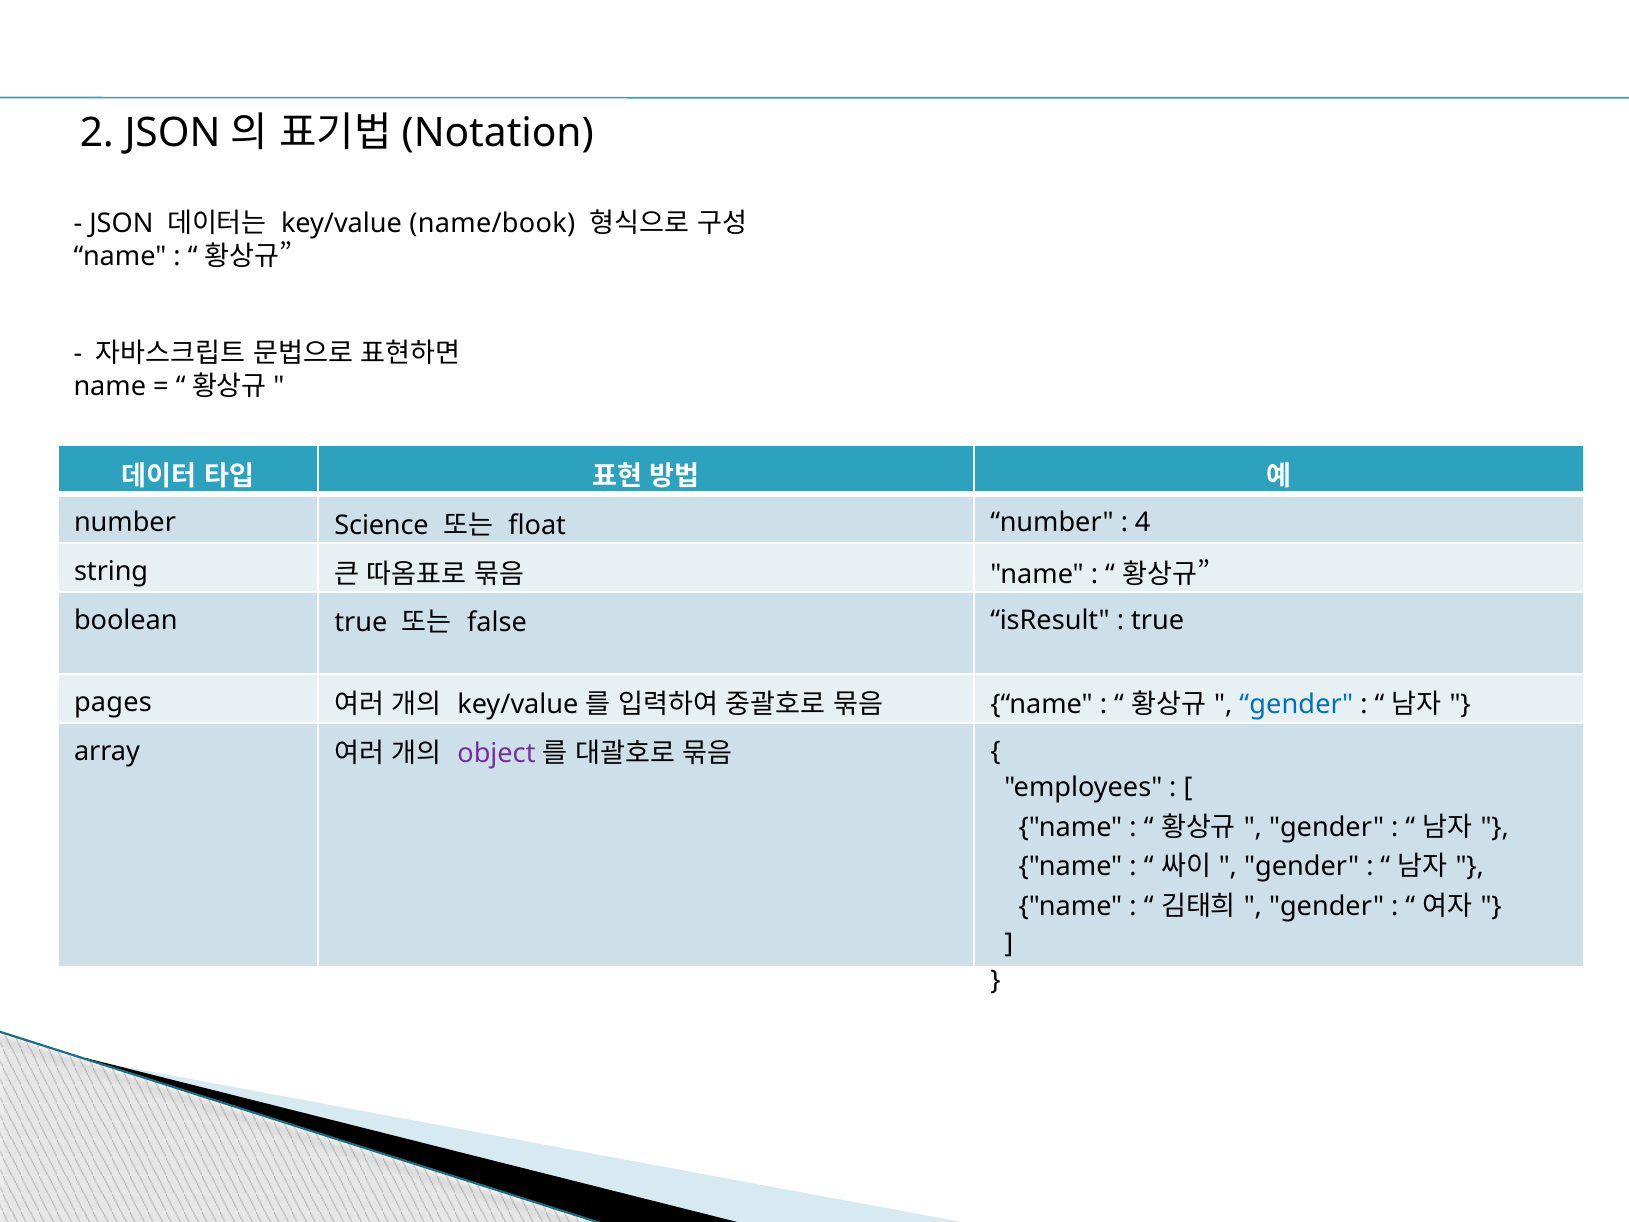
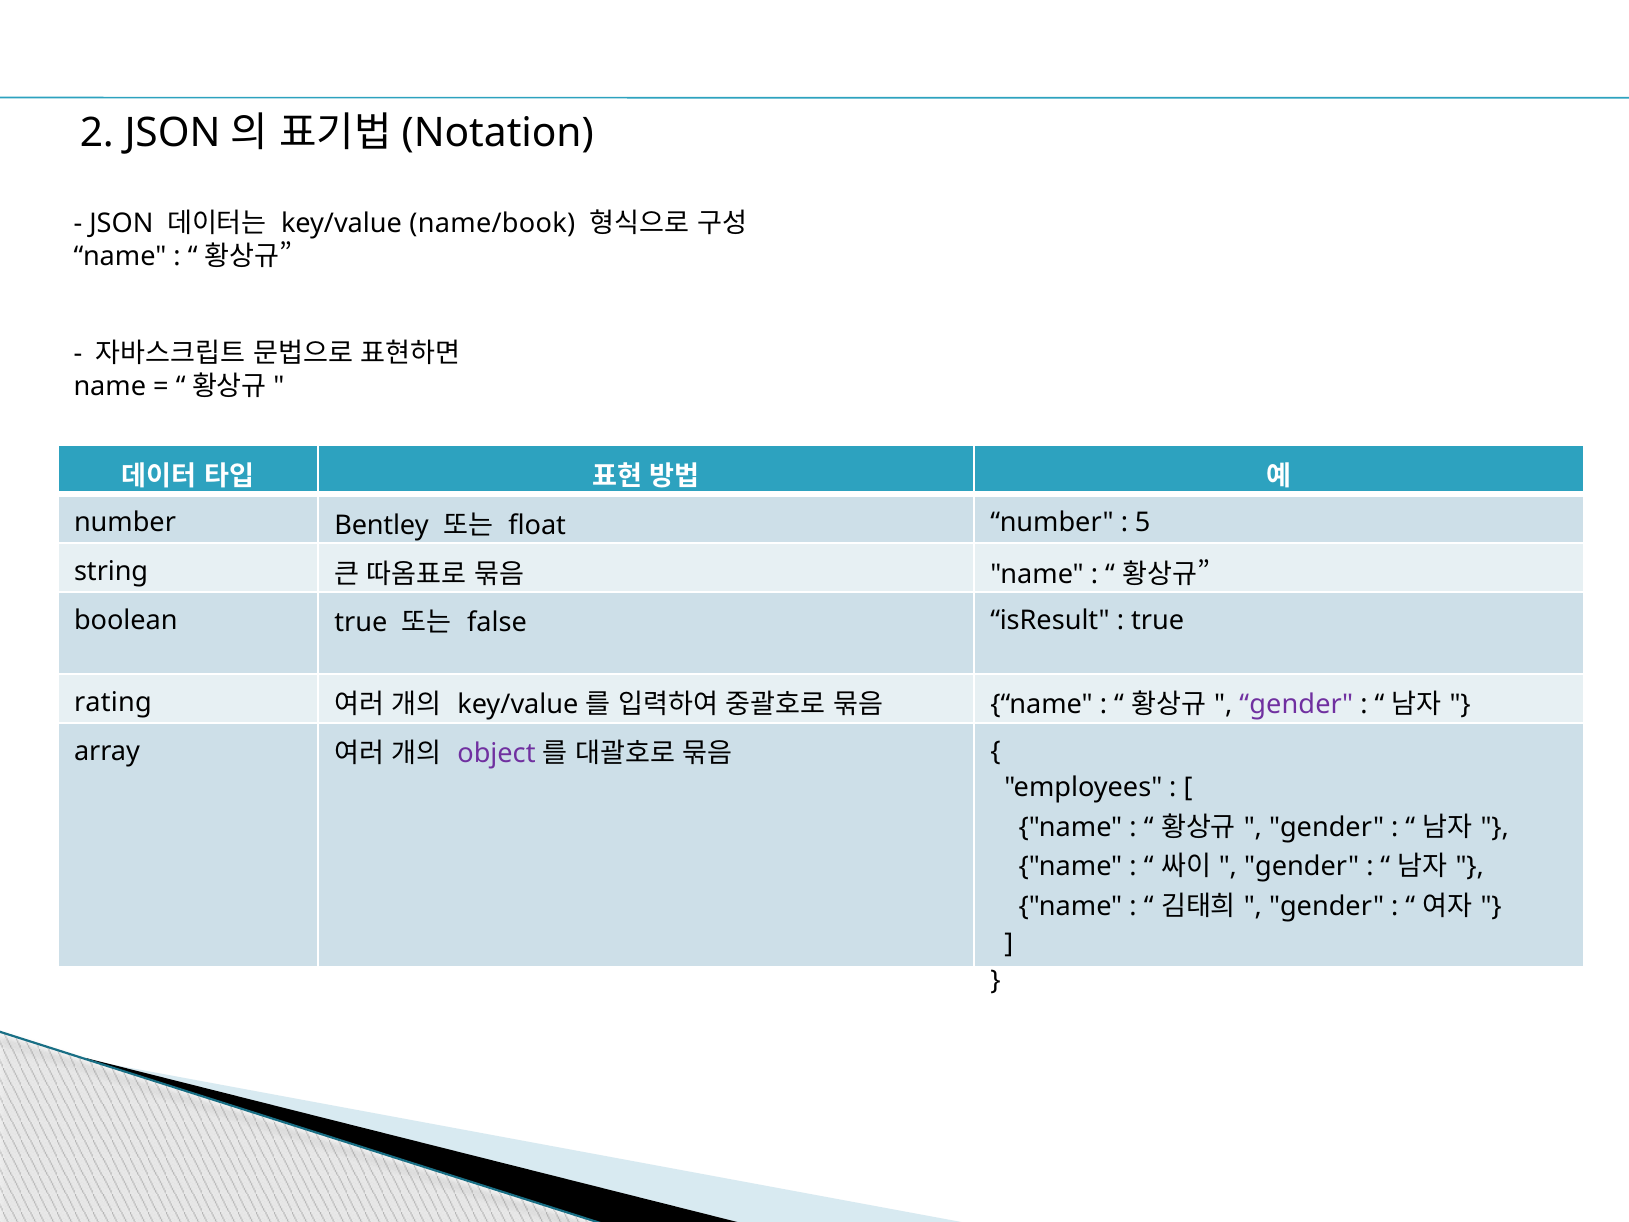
Science: Science -> Bentley
4: 4 -> 5
pages: pages -> rating
gender at (1296, 704) colour: blue -> purple
